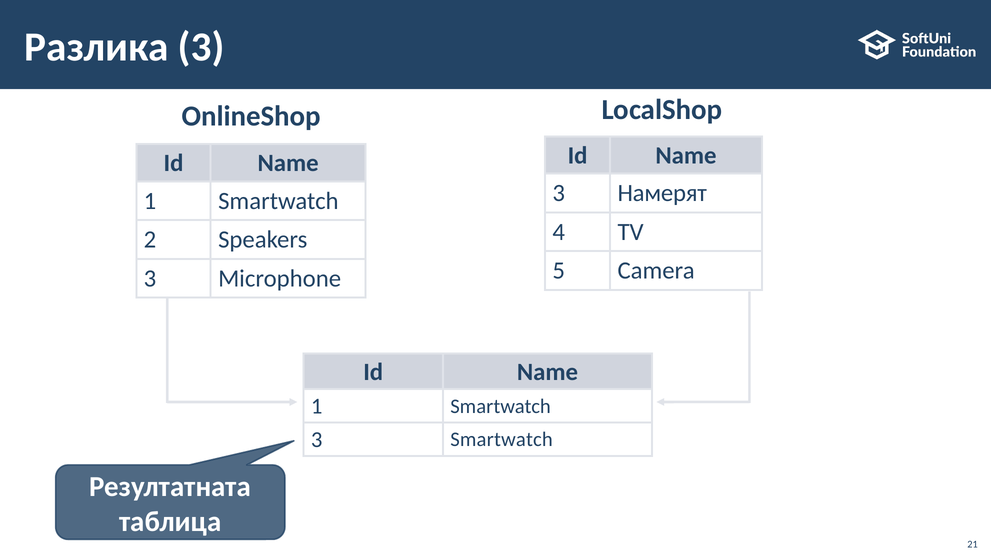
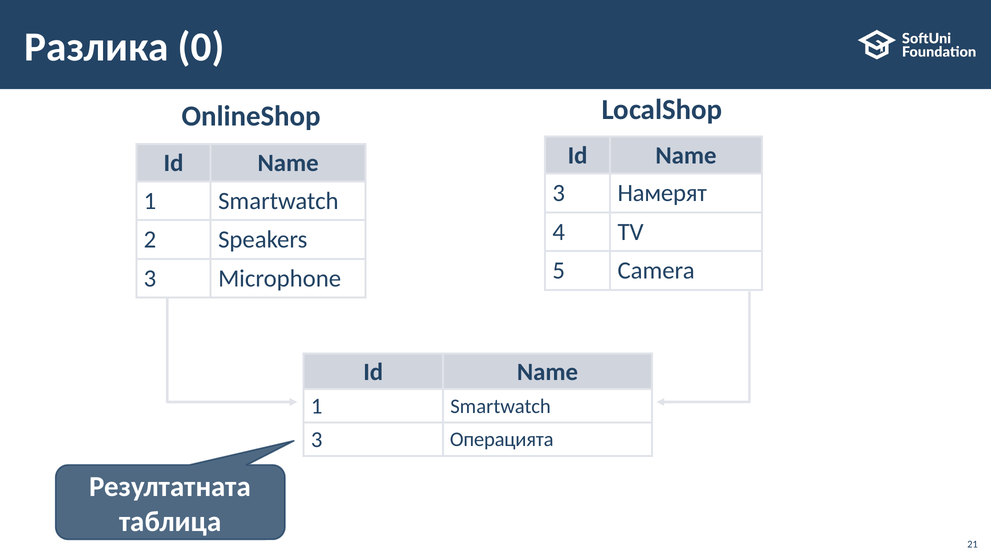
Разлика 3: 3 -> 0
3 Smartwatch: Smartwatch -> Операцията
